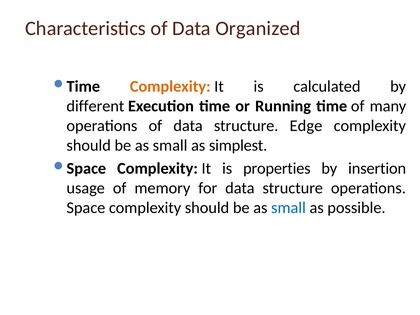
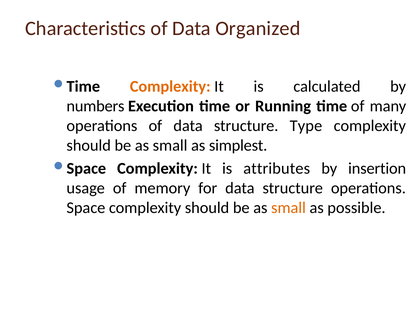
different: different -> numbers
Edge: Edge -> Type
properties: properties -> attributes
small at (289, 208) colour: blue -> orange
